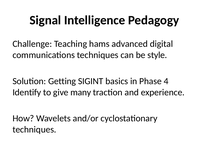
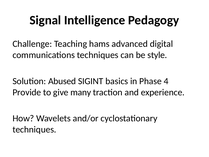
Getting: Getting -> Abused
Identify: Identify -> Provide
